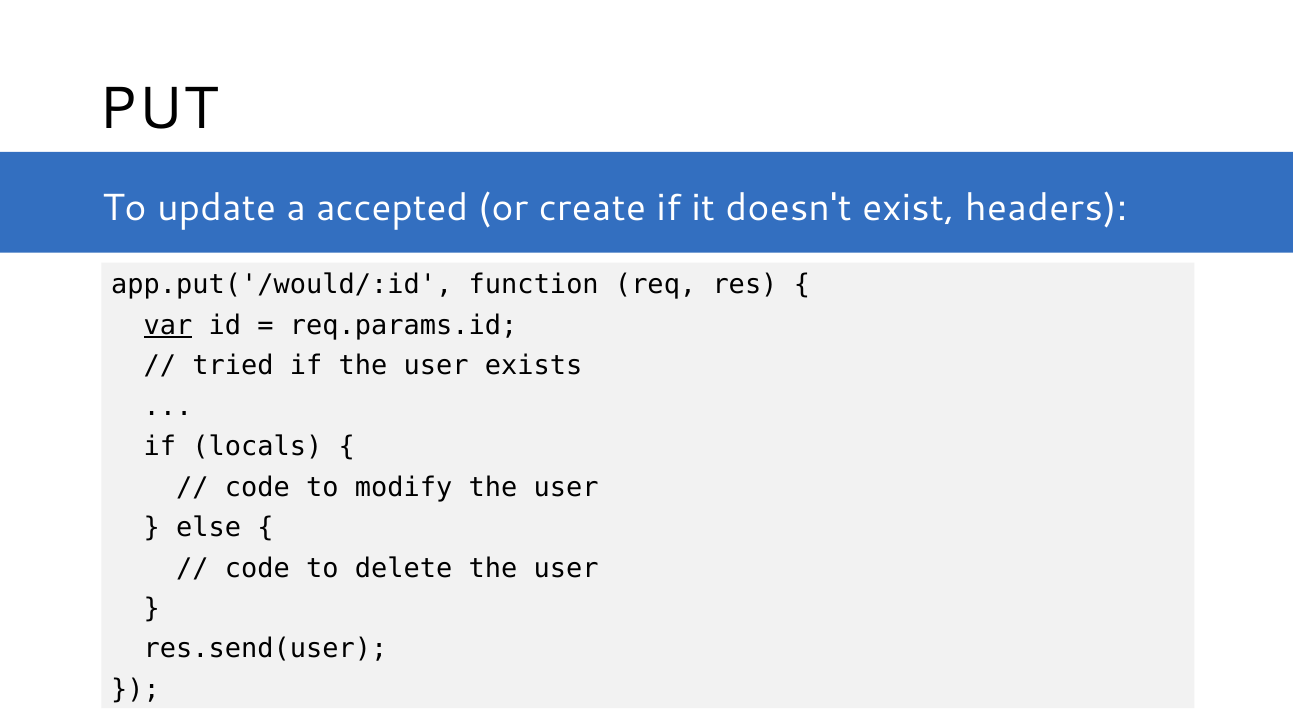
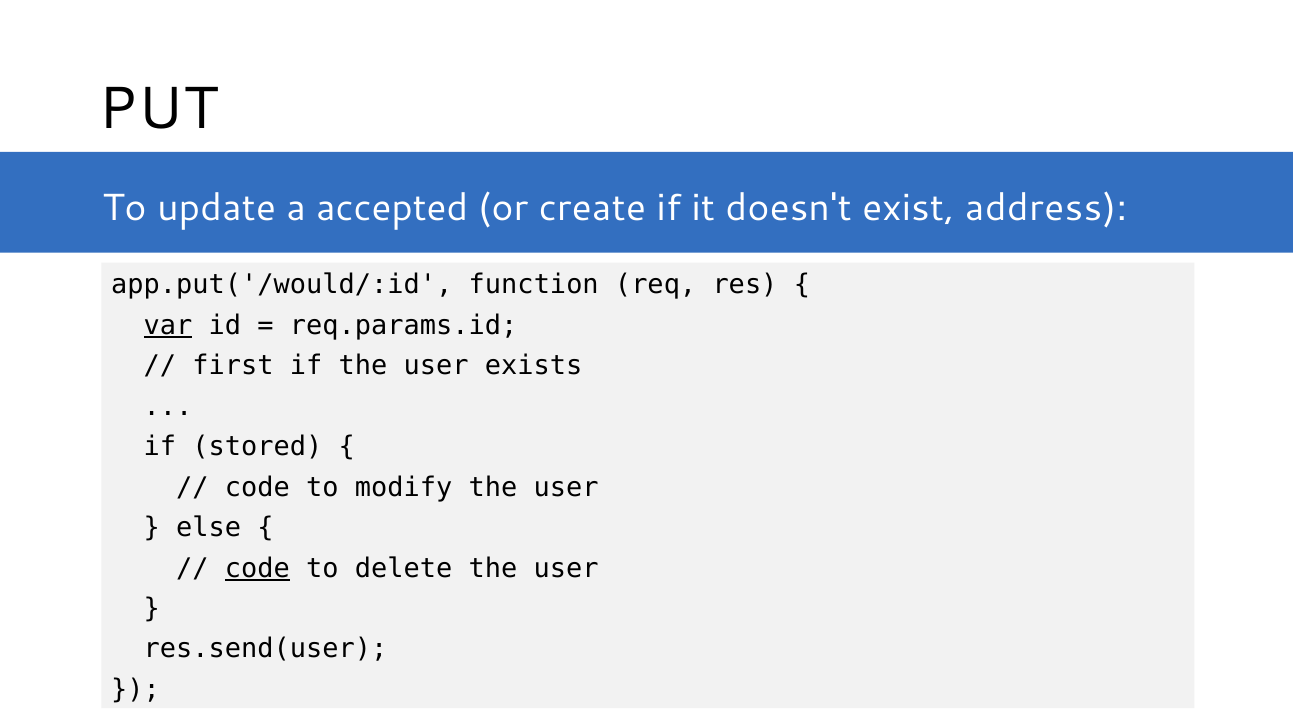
headers: headers -> address
tried: tried -> first
locals: locals -> stored
code at (257, 568) underline: none -> present
